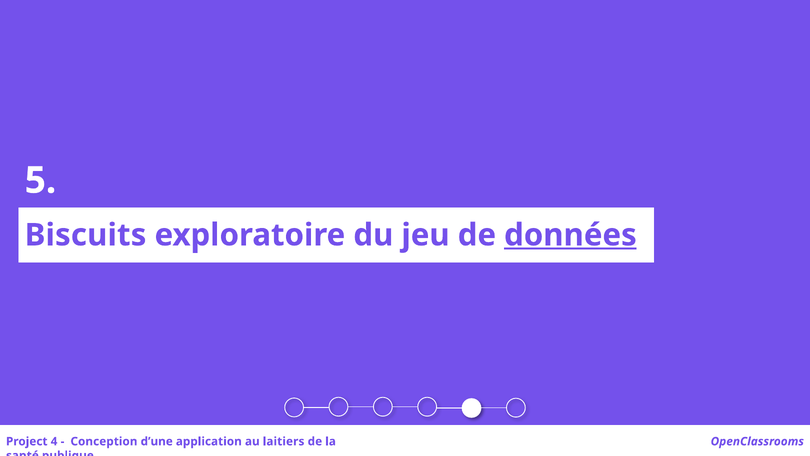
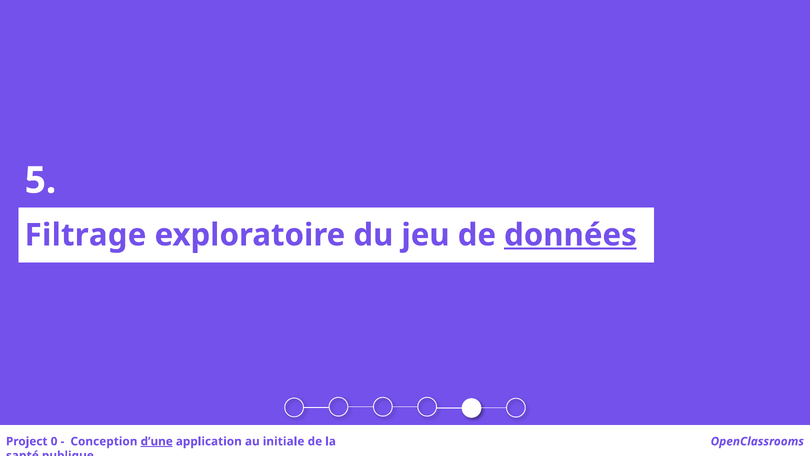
Biscuits: Biscuits -> Filtrage
4: 4 -> 0
d’une underline: none -> present
laitiers: laitiers -> initiale
